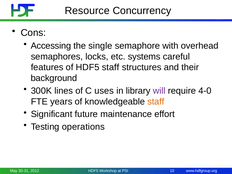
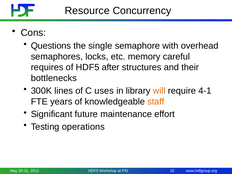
Accessing: Accessing -> Questions
systems: systems -> memory
features: features -> requires
HDF5 staff: staff -> after
background: background -> bottlenecks
will colour: purple -> orange
4-0: 4-0 -> 4-1
